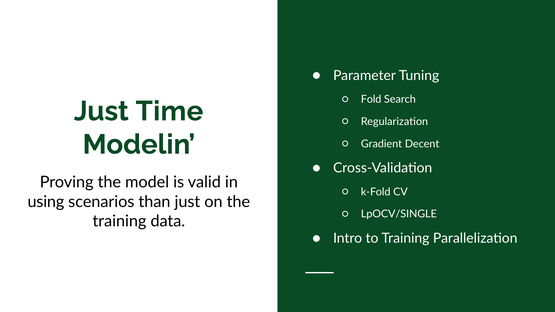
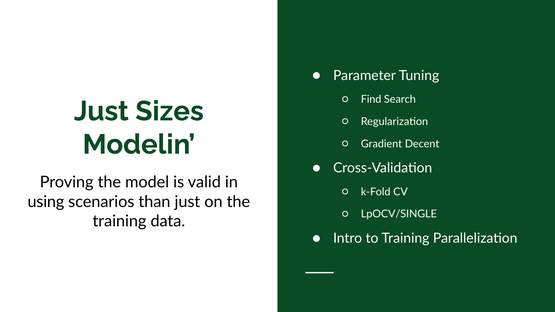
Fold: Fold -> Find
Time: Time -> Sizes
